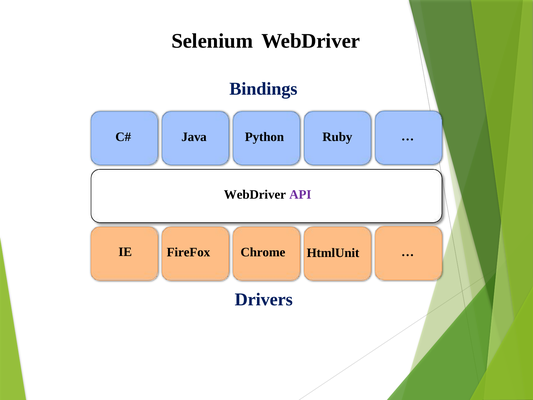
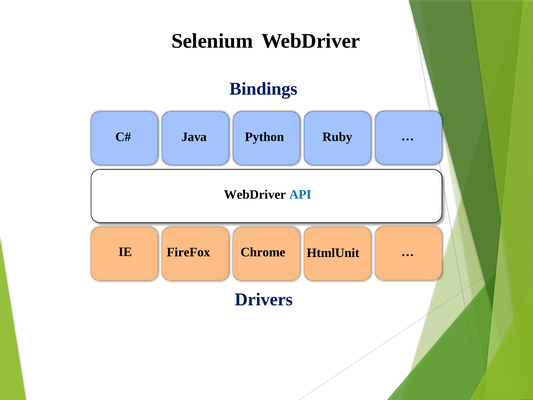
API colour: purple -> blue
